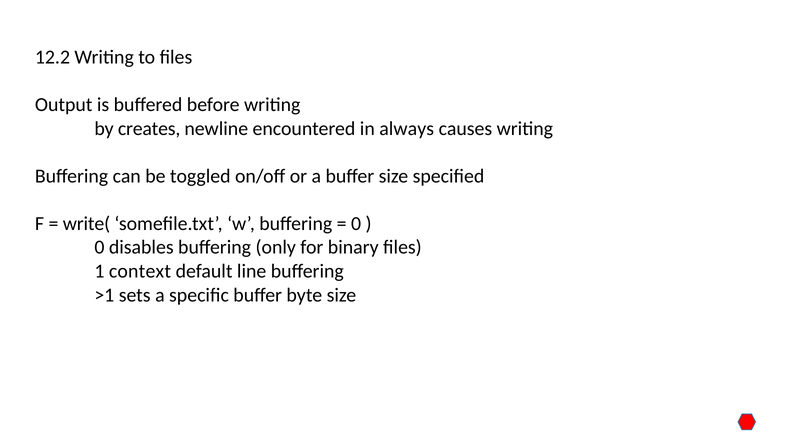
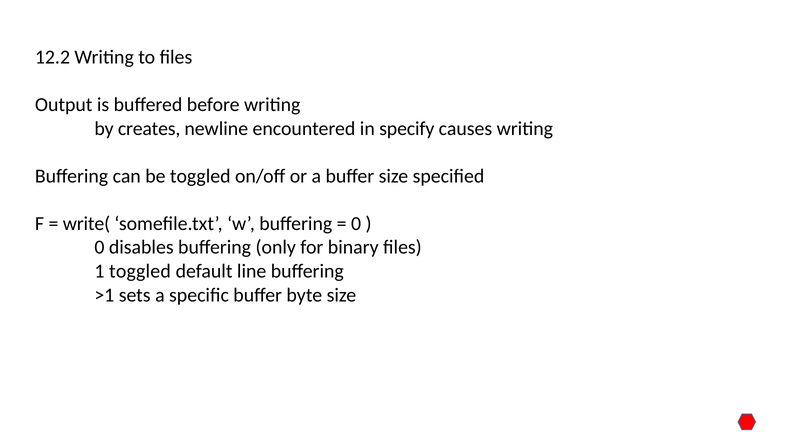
always: always -> specify
1 context: context -> toggled
